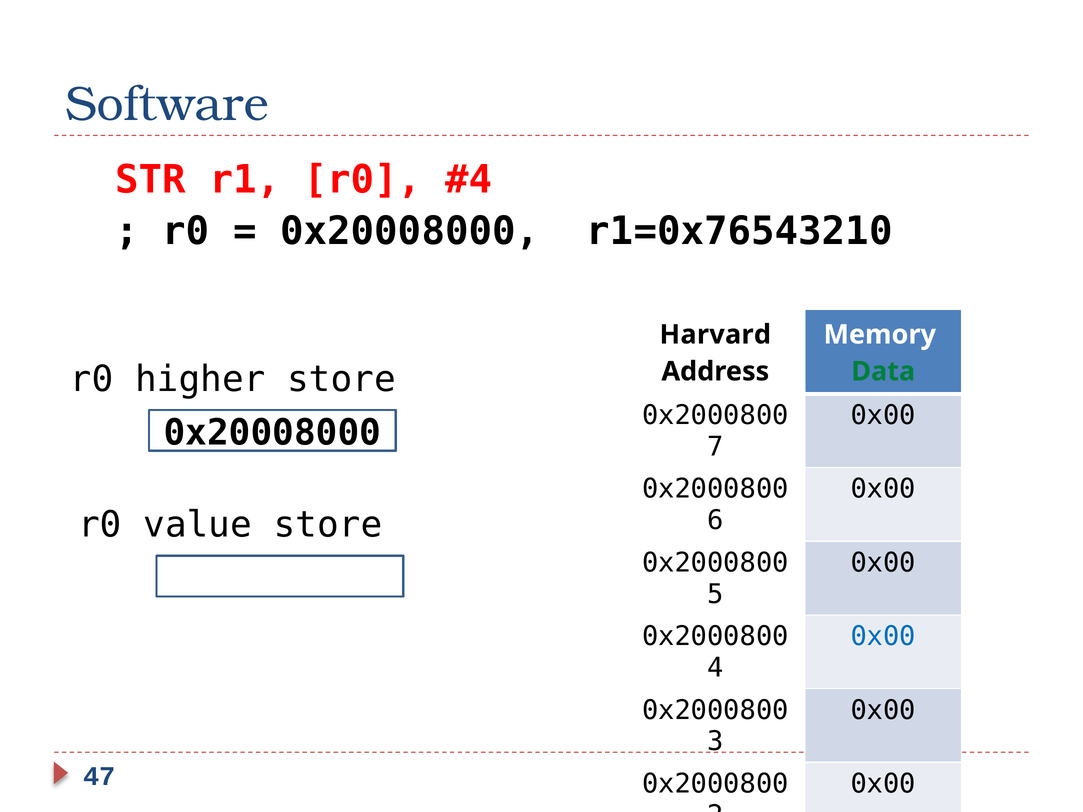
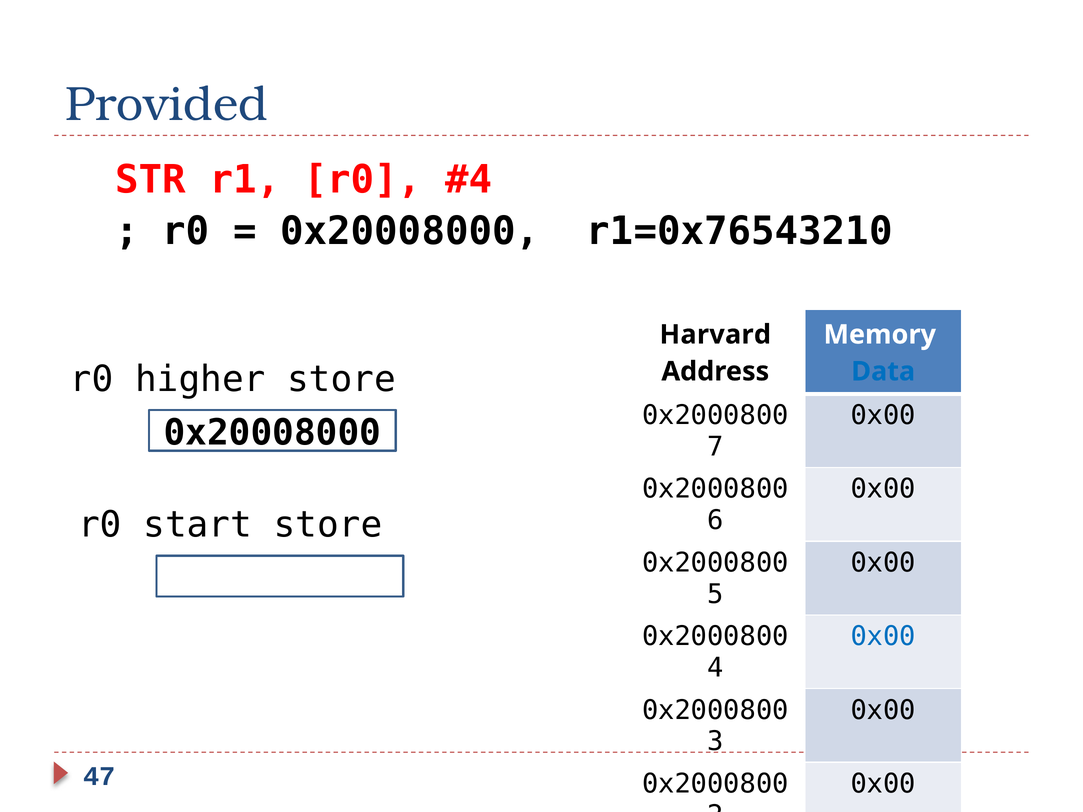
Software: Software -> Provided
Data colour: green -> blue
value: value -> start
